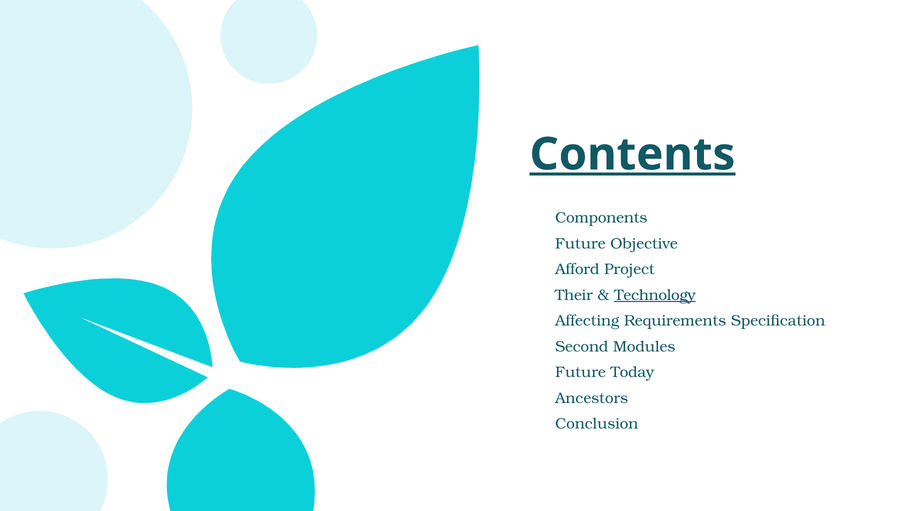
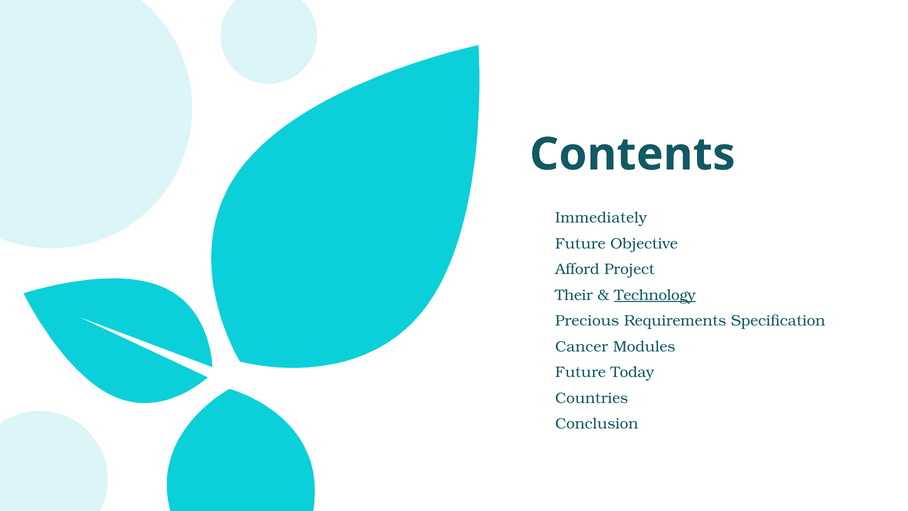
Contents underline: present -> none
Components: Components -> Immediately
Affecting: Affecting -> Precious
Second: Second -> Cancer
Ancestors: Ancestors -> Countries
